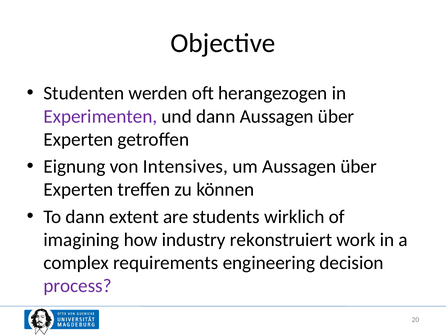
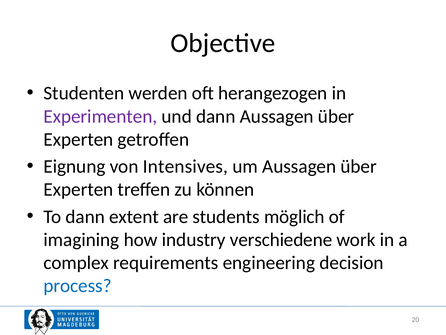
wirklich: wirklich -> möglich
rekonstruiert: rekonstruiert -> verschiedene
process colour: purple -> blue
